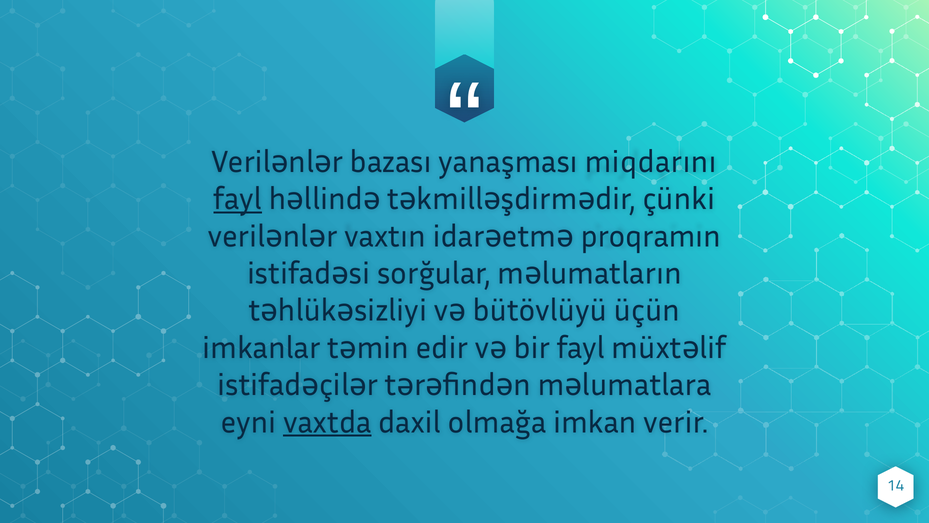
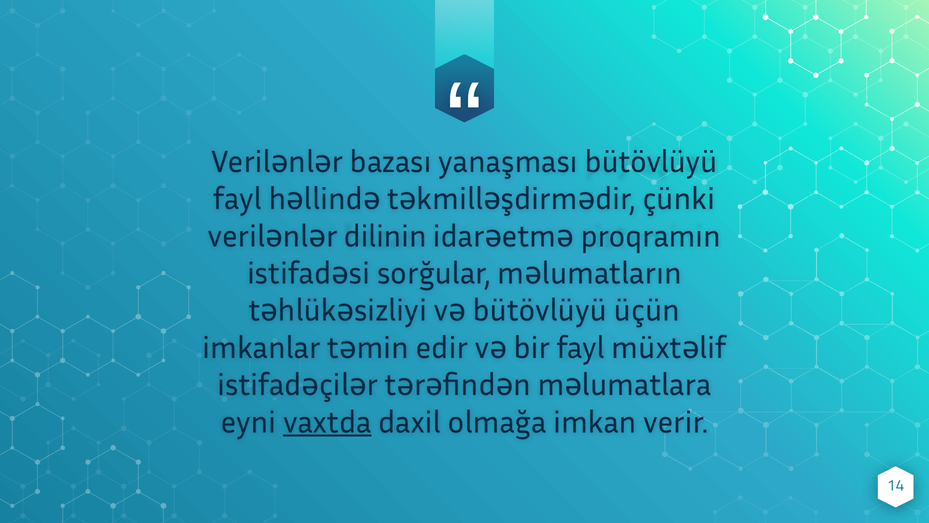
yanaşması miqdarını: miqdarını -> bütövlüyü
fayl at (238, 199) underline: present -> none
vaxtın: vaxtın -> dilinin
